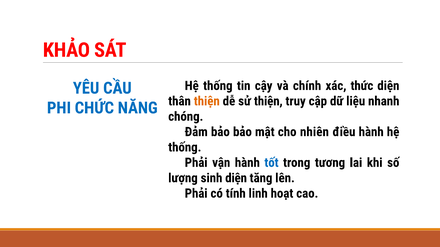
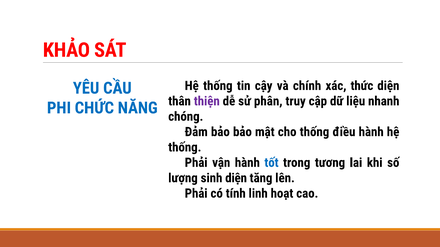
thiện at (207, 101) colour: orange -> purple
sử thiện: thiện -> phân
cho nhiên: nhiên -> thống
